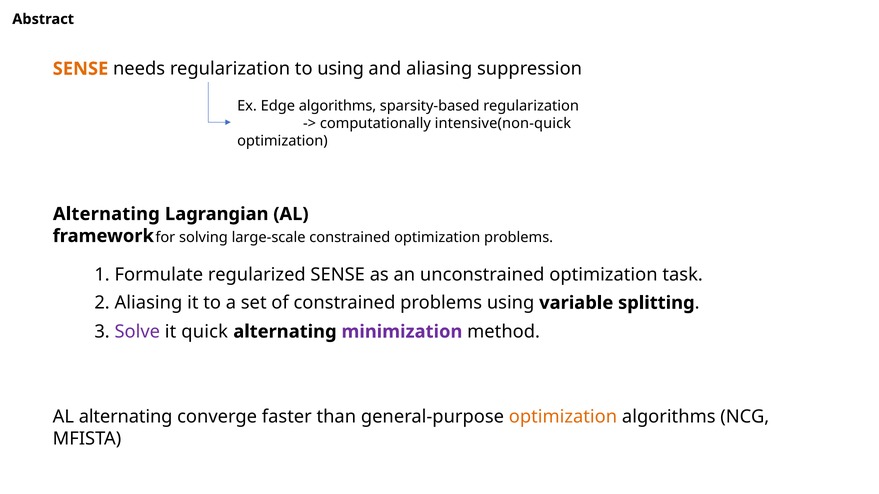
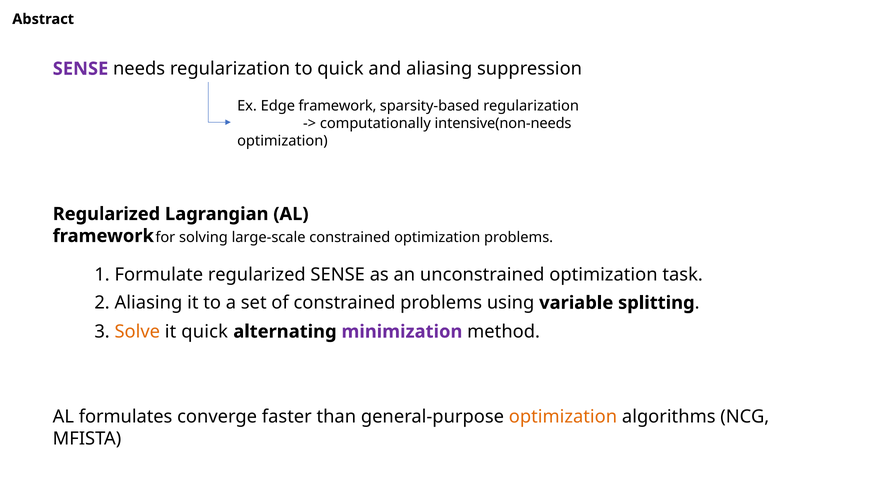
SENSE at (81, 69) colour: orange -> purple
to using: using -> quick
Edge algorithms: algorithms -> framework
intensive(non-quick: intensive(non-quick -> intensive(non-needs
Alternating at (106, 214): Alternating -> Regularized
Solve colour: purple -> orange
AL alternating: alternating -> formulates
